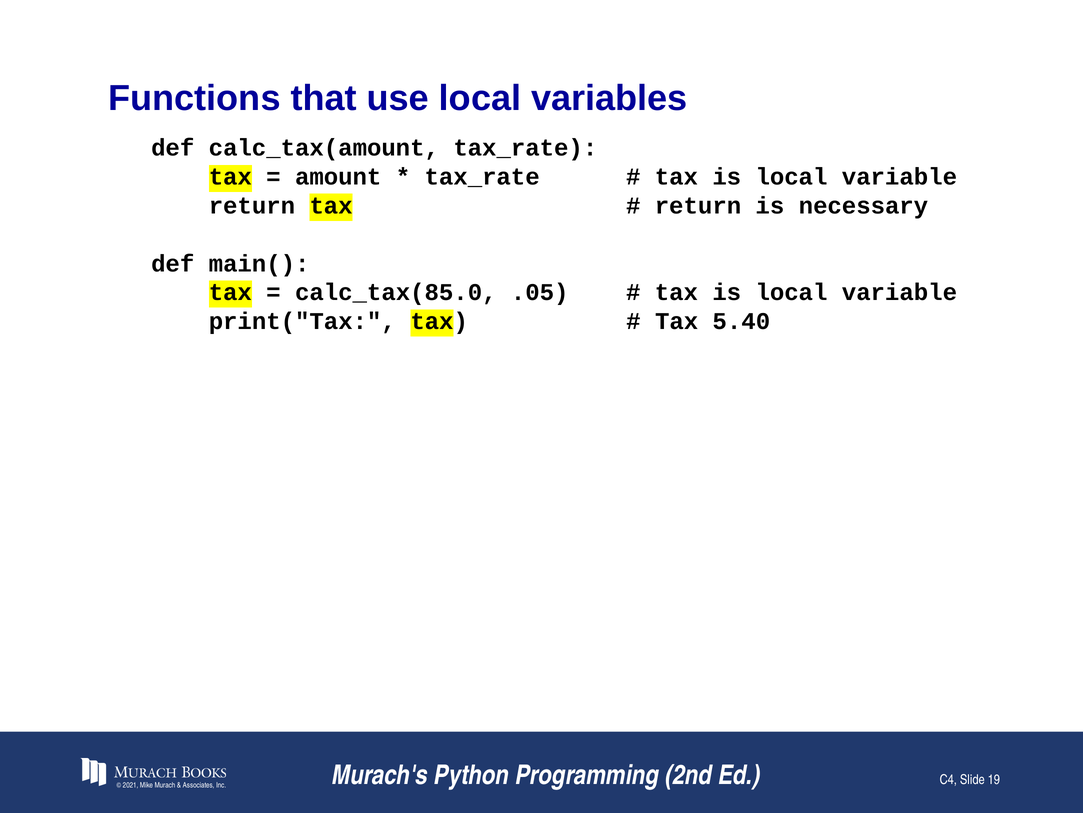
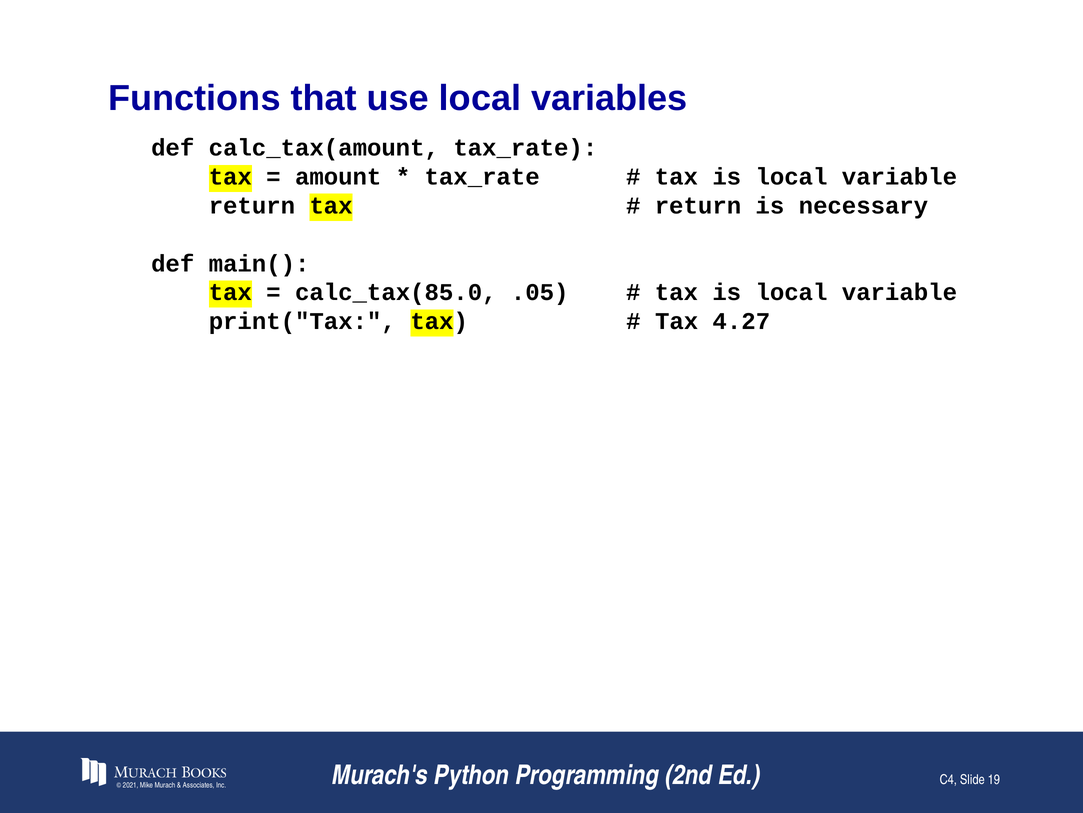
5.40: 5.40 -> 4.27
